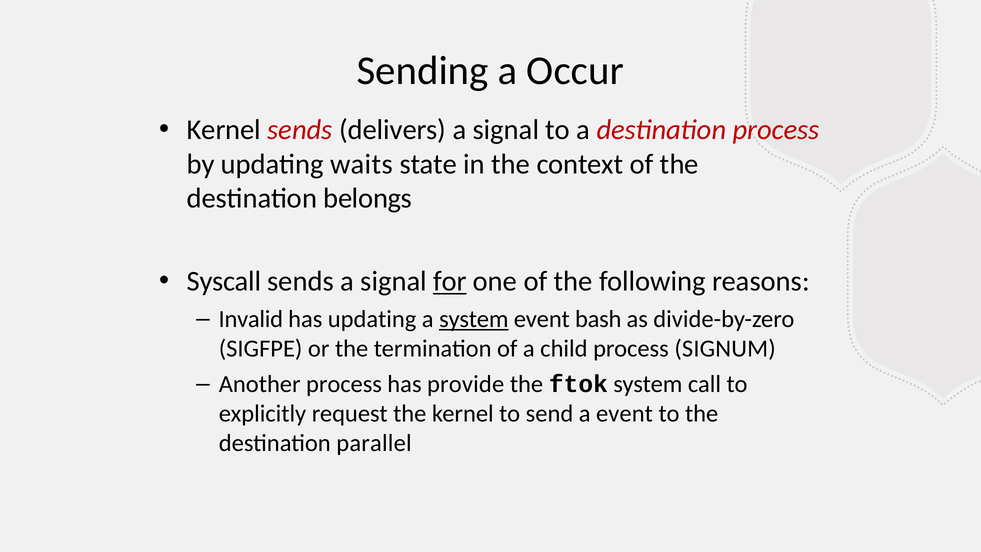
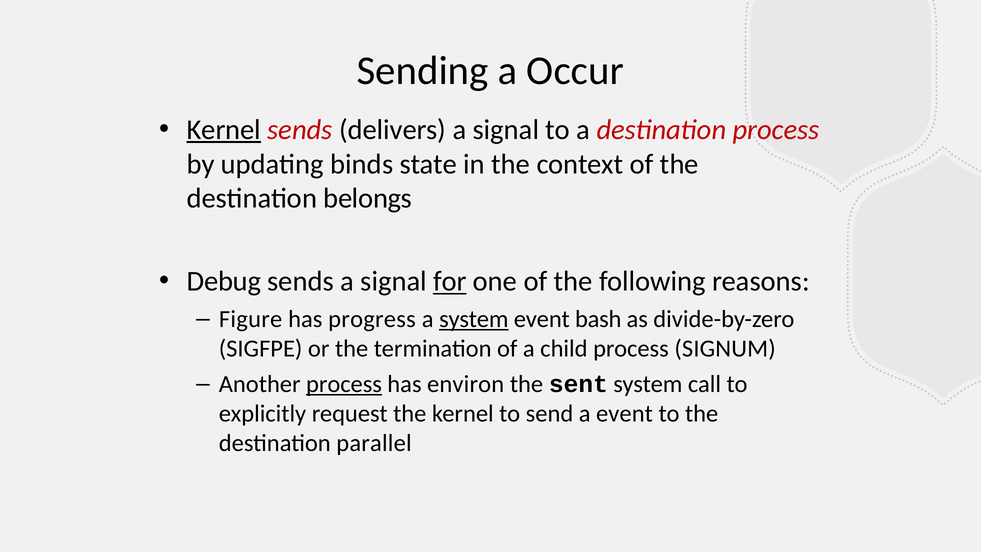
Kernel at (224, 130) underline: none -> present
waits: waits -> binds
Syscall: Syscall -> Debug
Invalid: Invalid -> Figure
has updating: updating -> progress
process at (344, 384) underline: none -> present
provide: provide -> environ
ftok: ftok -> sent
